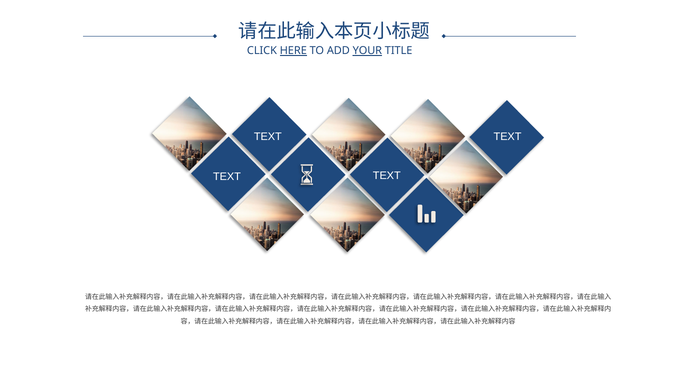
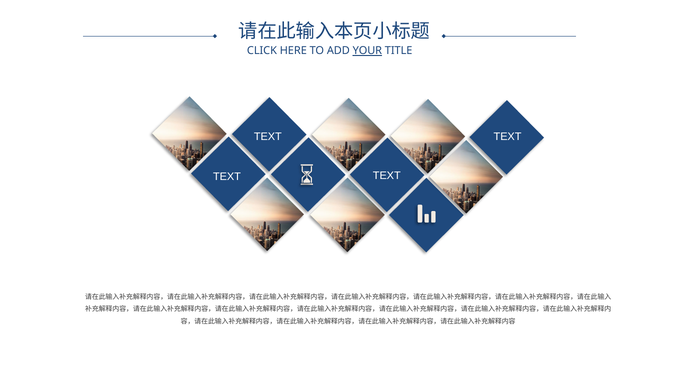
HERE underline: present -> none
